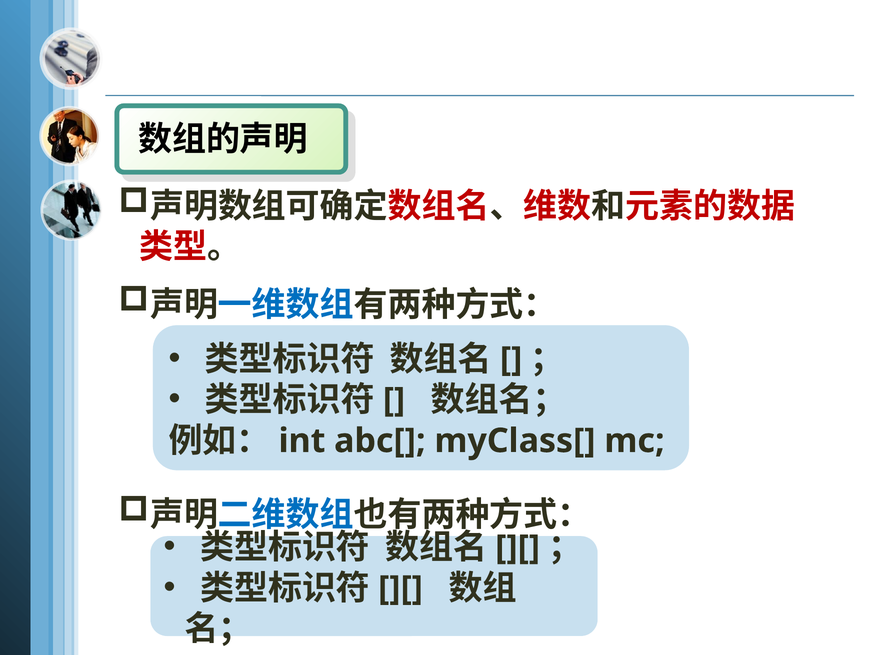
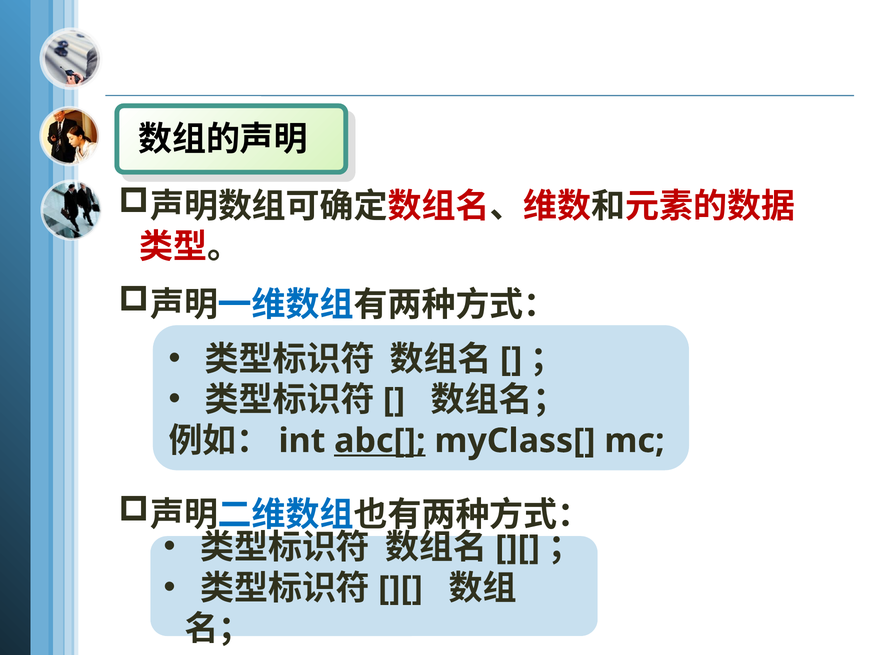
abc[ underline: none -> present
